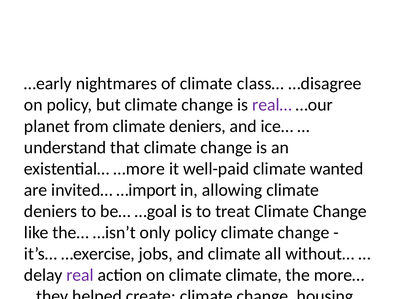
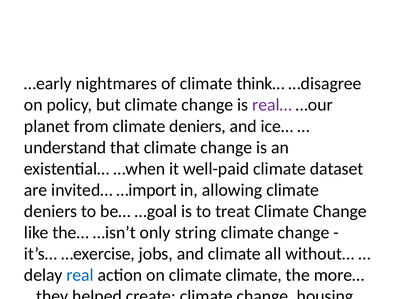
class…: class… -> think…
…more: …more -> …when
wanted: wanted -> dataset
only policy: policy -> string
real colour: purple -> blue
